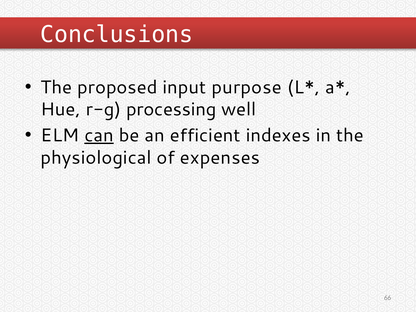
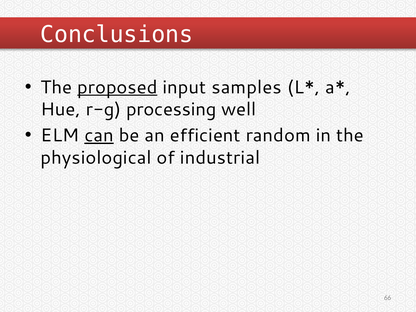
proposed underline: none -> present
purpose: purpose -> samples
indexes: indexes -> random
expenses: expenses -> industrial
